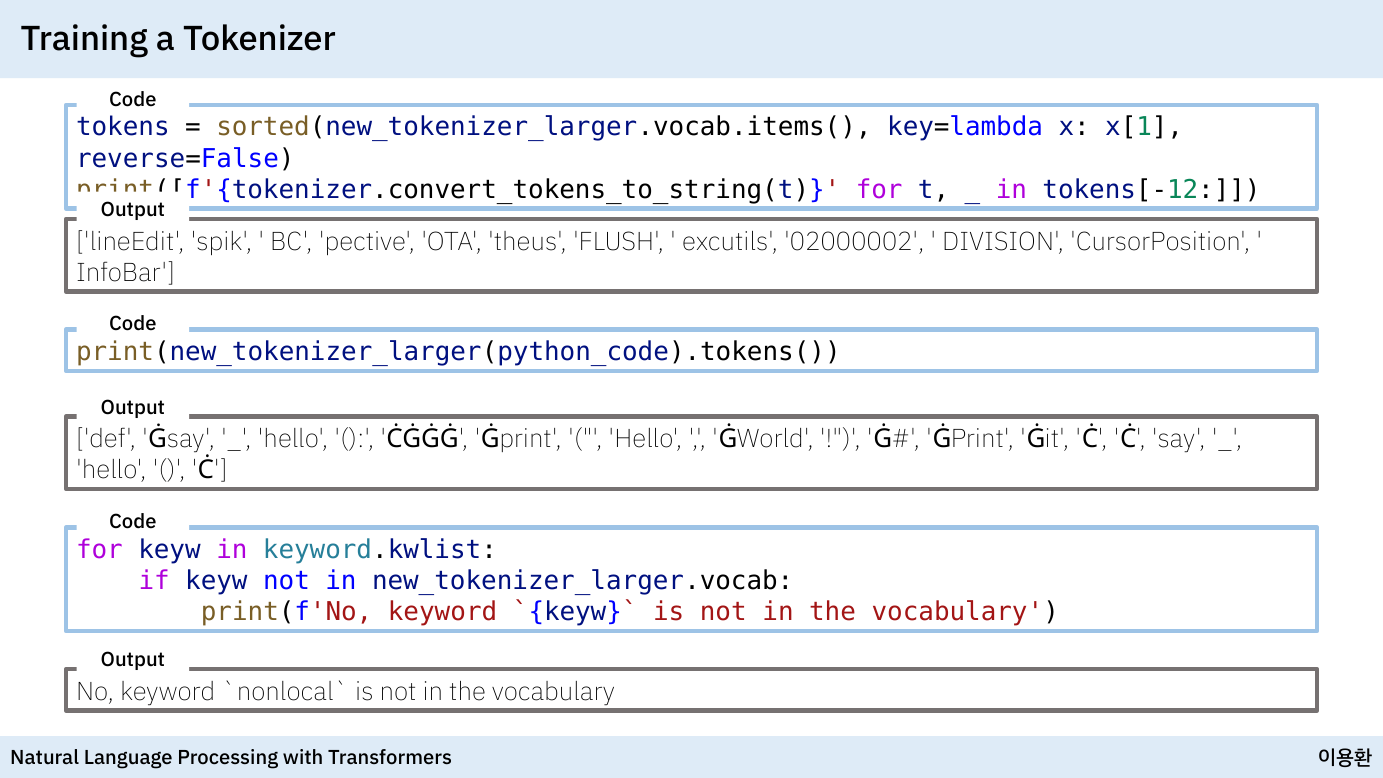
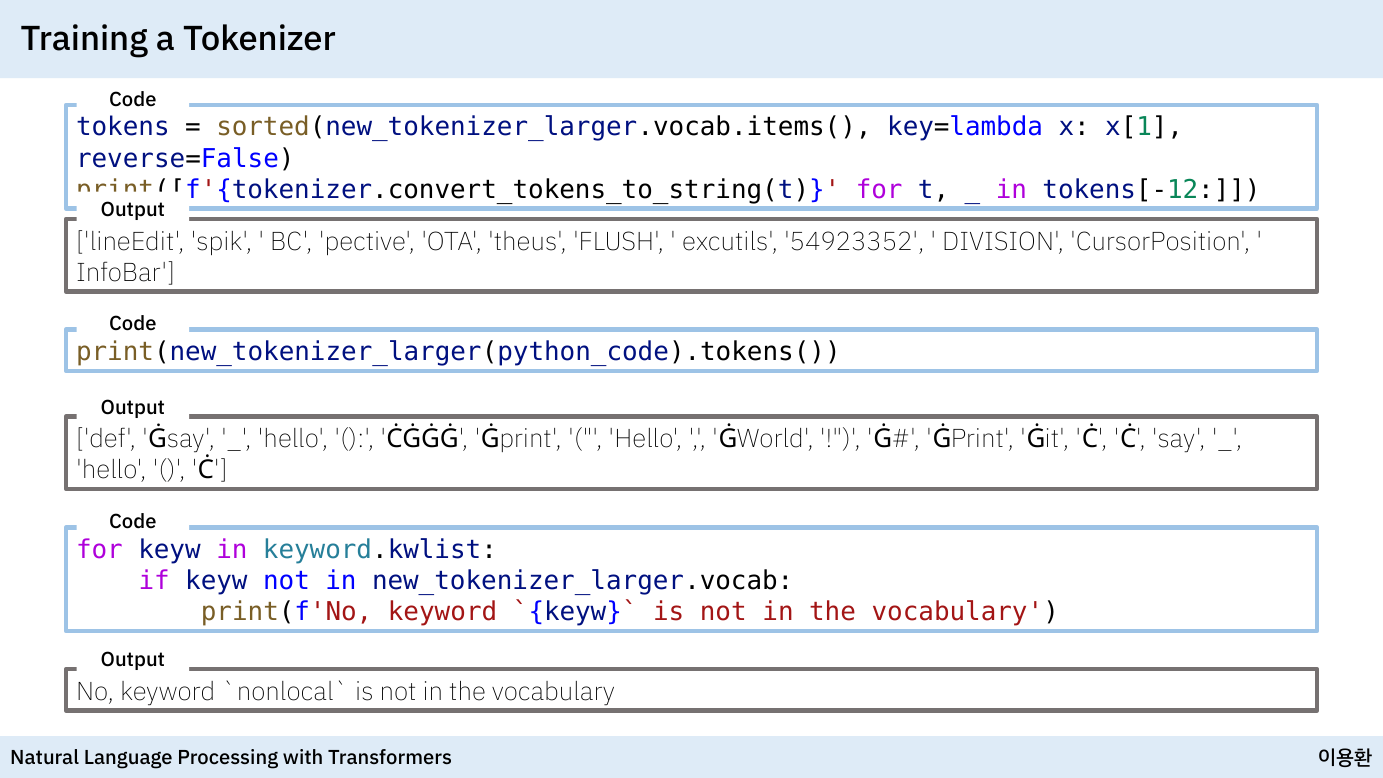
02000002: 02000002 -> 54923352
